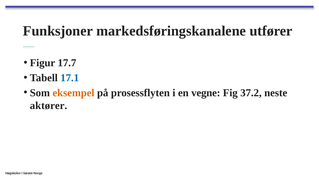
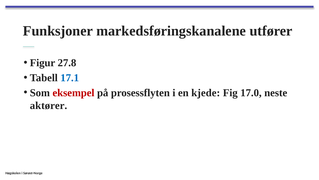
17.7: 17.7 -> 27.8
eksempel colour: orange -> red
vegne: vegne -> kjede
37.2: 37.2 -> 17.0
